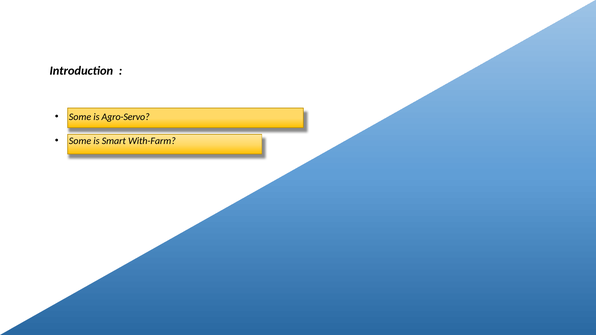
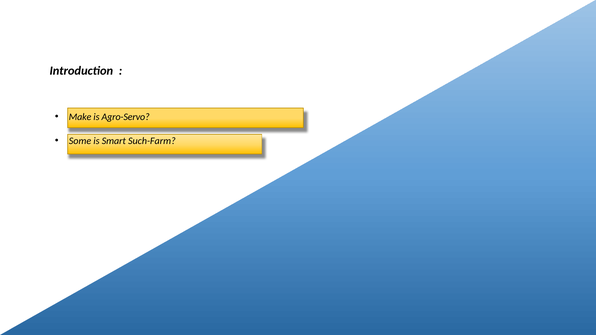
Some at (80, 117): Some -> Make
With-Farm: With-Farm -> Such-Farm
